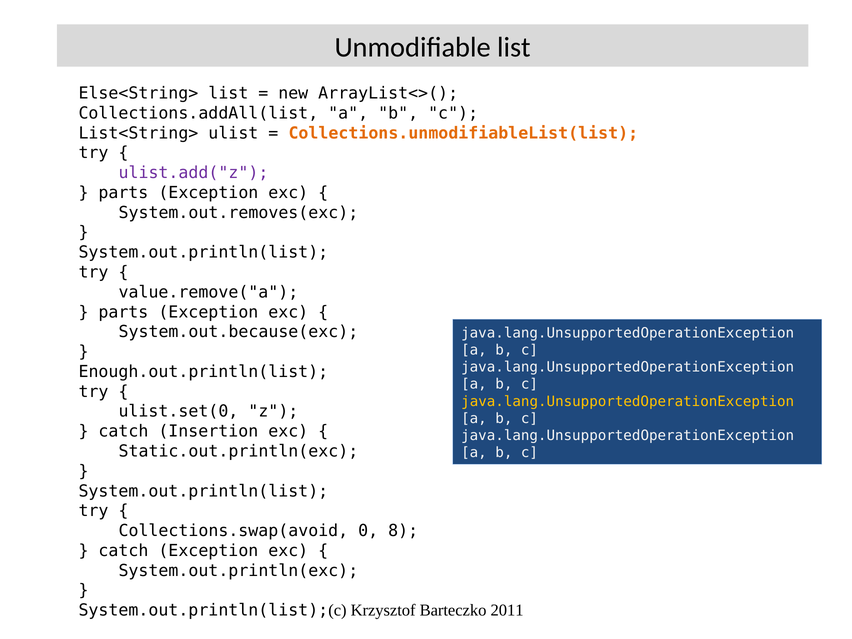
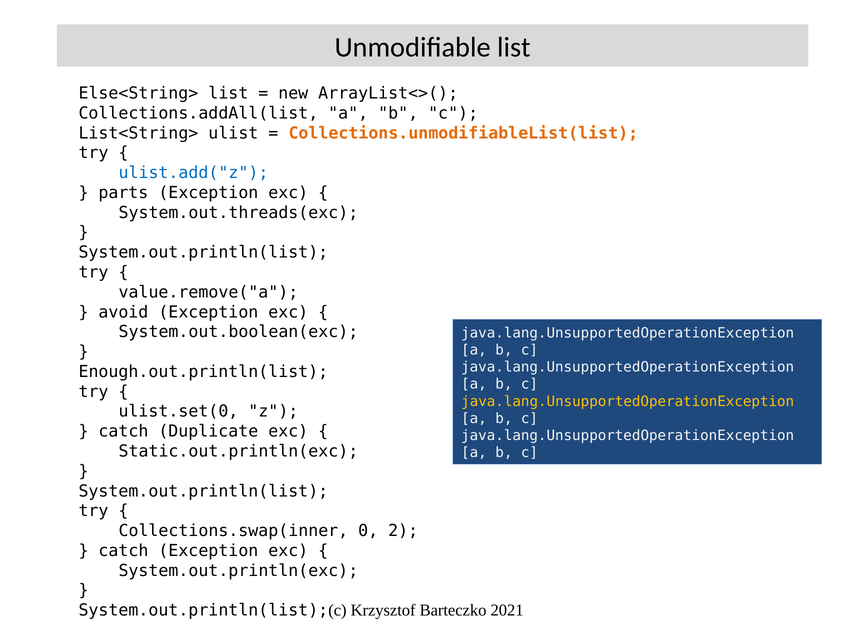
ulist.add("z colour: purple -> blue
System.out.removes(exc: System.out.removes(exc -> System.out.threads(exc
parts at (123, 312): parts -> avoid
System.out.because(exc: System.out.because(exc -> System.out.boolean(exc
Insertion: Insertion -> Duplicate
Collections.swap(avoid: Collections.swap(avoid -> Collections.swap(inner
8: 8 -> 2
2011: 2011 -> 2021
